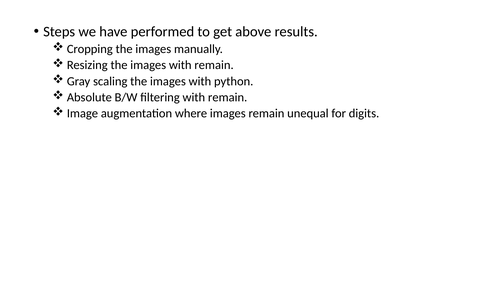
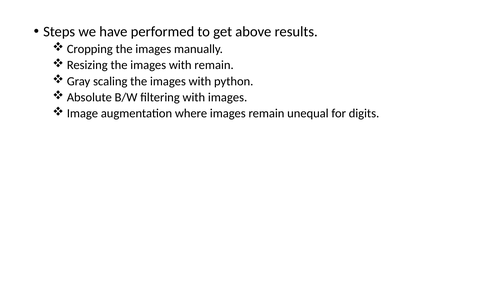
filtering with remain: remain -> images
